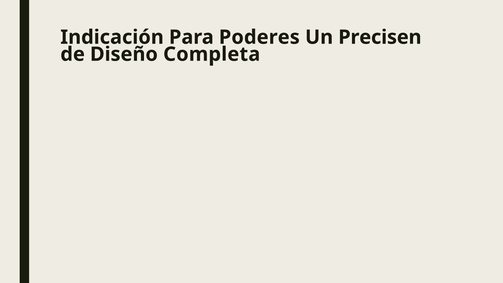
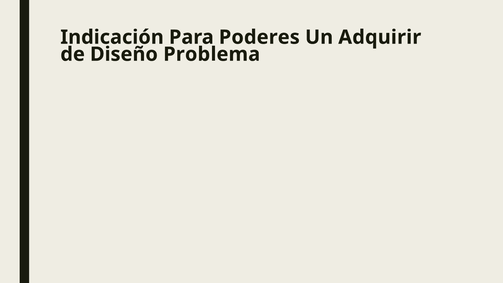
Precisen: Precisen -> Adquirir
Completa: Completa -> Problema
